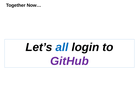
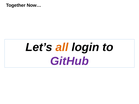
all colour: blue -> orange
